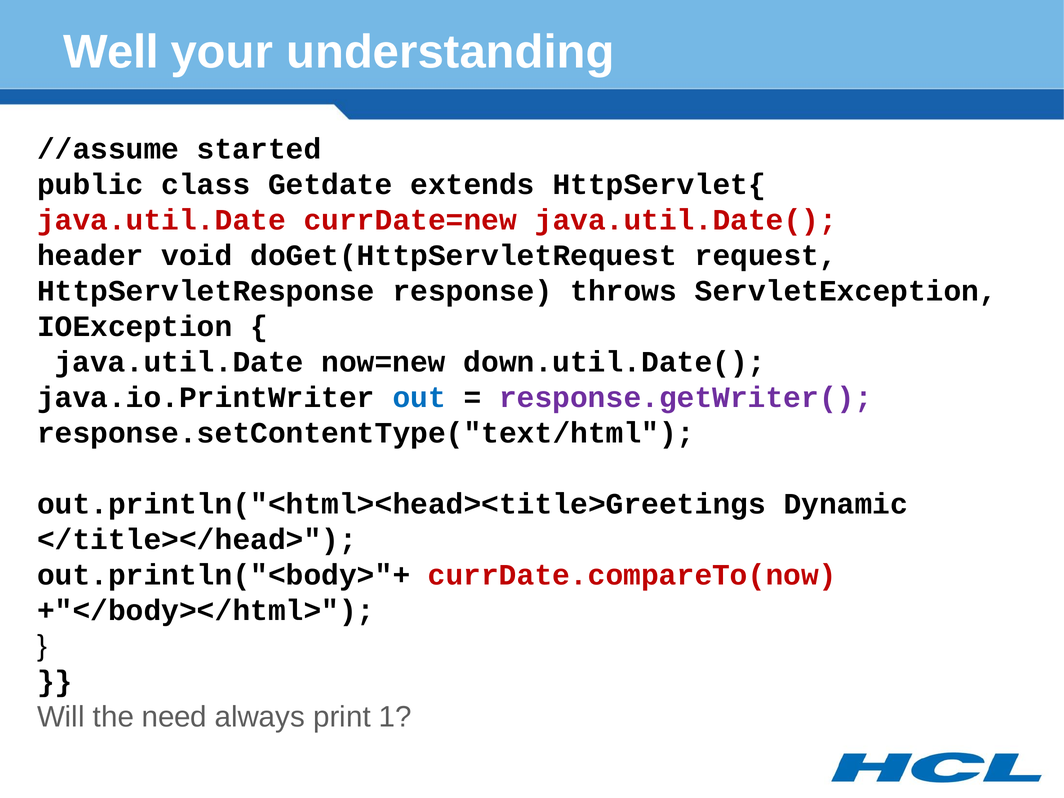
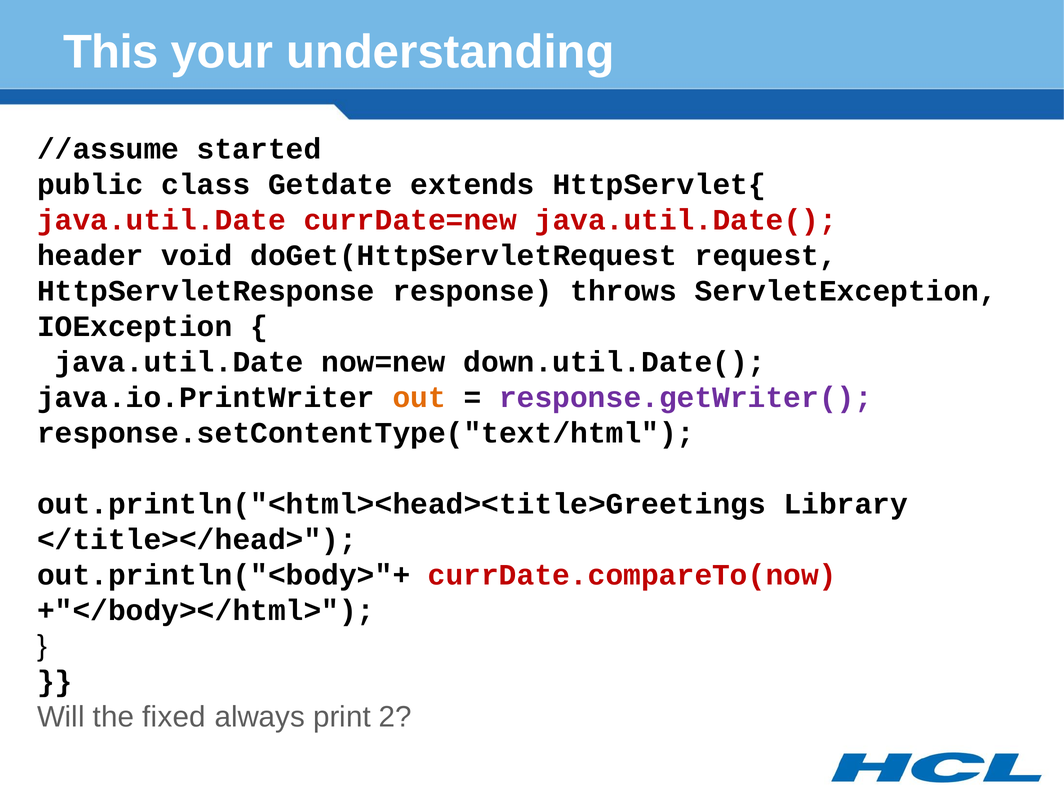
Well: Well -> This
out colour: blue -> orange
Dynamic: Dynamic -> Library
need: need -> fixed
1: 1 -> 2
